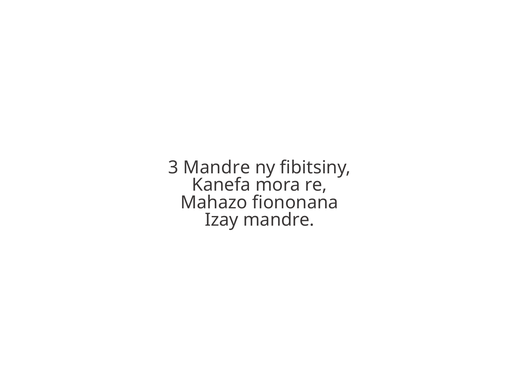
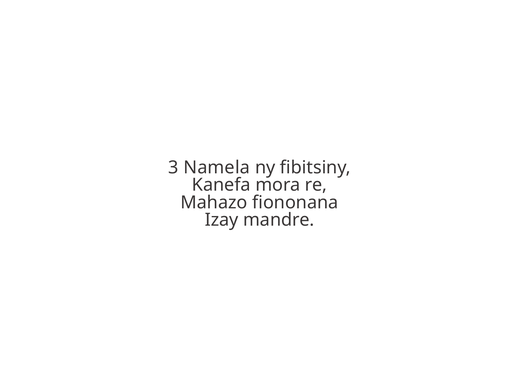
3 Mandre: Mandre -> Namela
